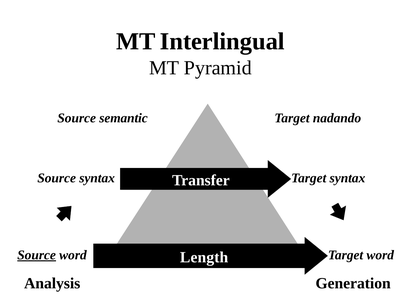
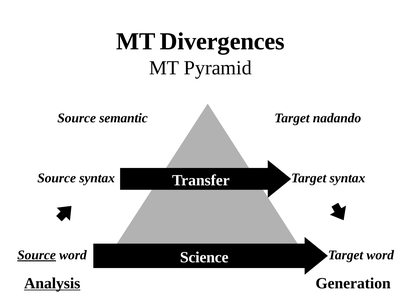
Interlingual: Interlingual -> Divergences
Length: Length -> Science
Analysis underline: none -> present
